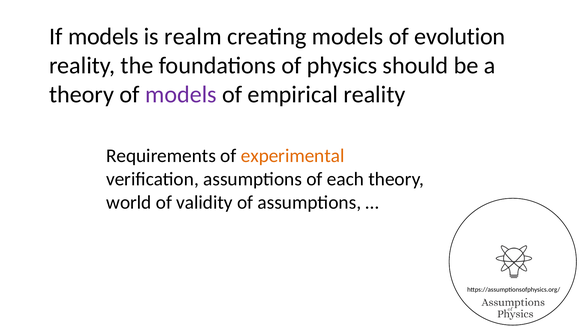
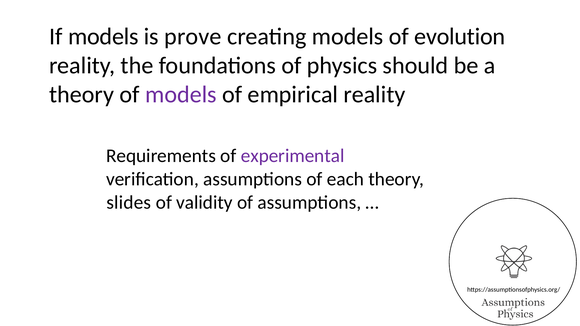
realm: realm -> prove
experimental colour: orange -> purple
world: world -> slides
